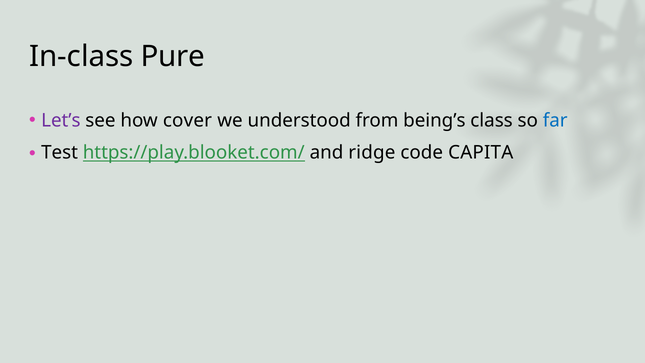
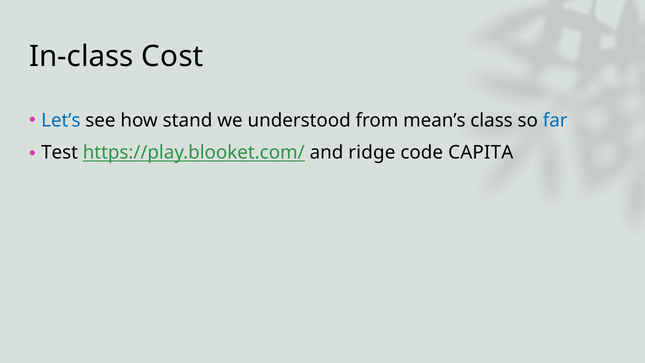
Pure: Pure -> Cost
Let’s colour: purple -> blue
cover: cover -> stand
being’s: being’s -> mean’s
